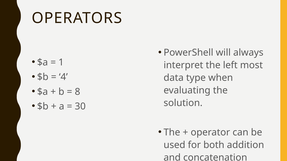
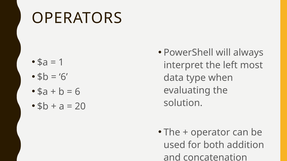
4 at (63, 77): 4 -> 6
8 at (77, 92): 8 -> 6
30: 30 -> 20
